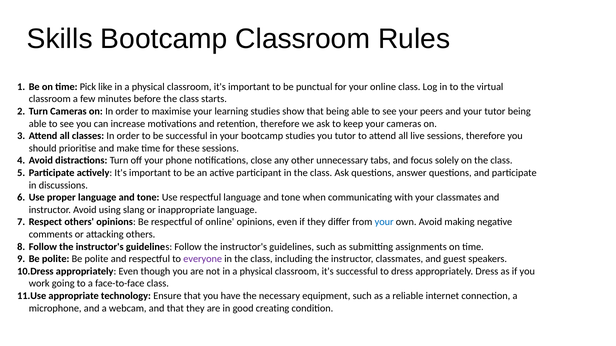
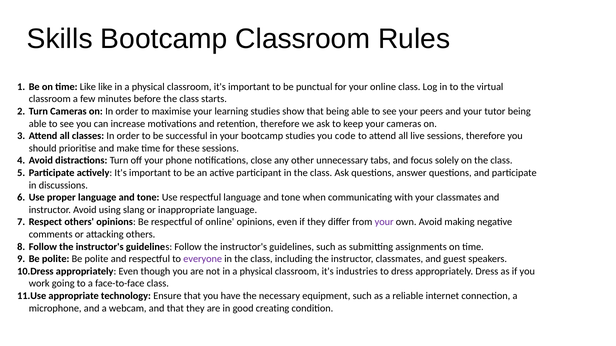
time Pick: Pick -> Like
you tutor: tutor -> code
your at (384, 222) colour: blue -> purple
it's successful: successful -> industries
